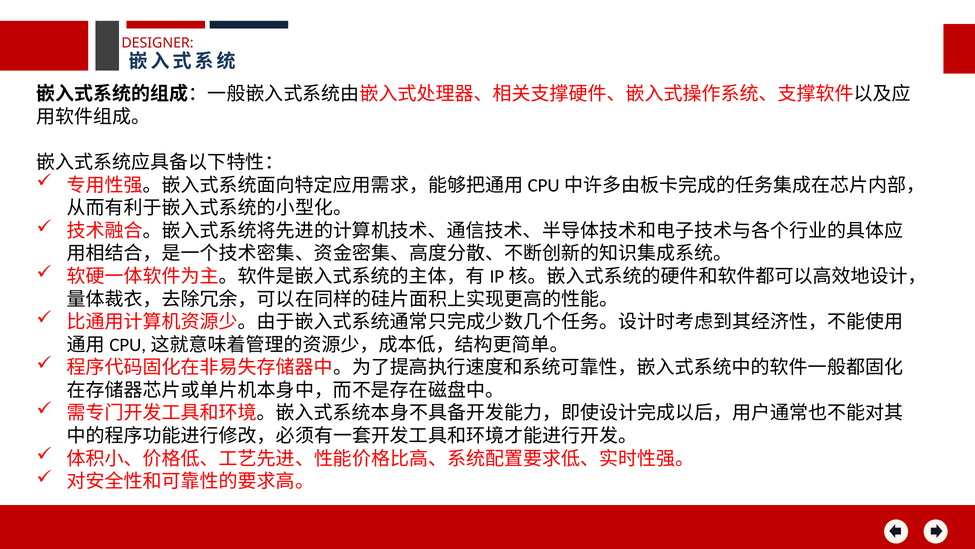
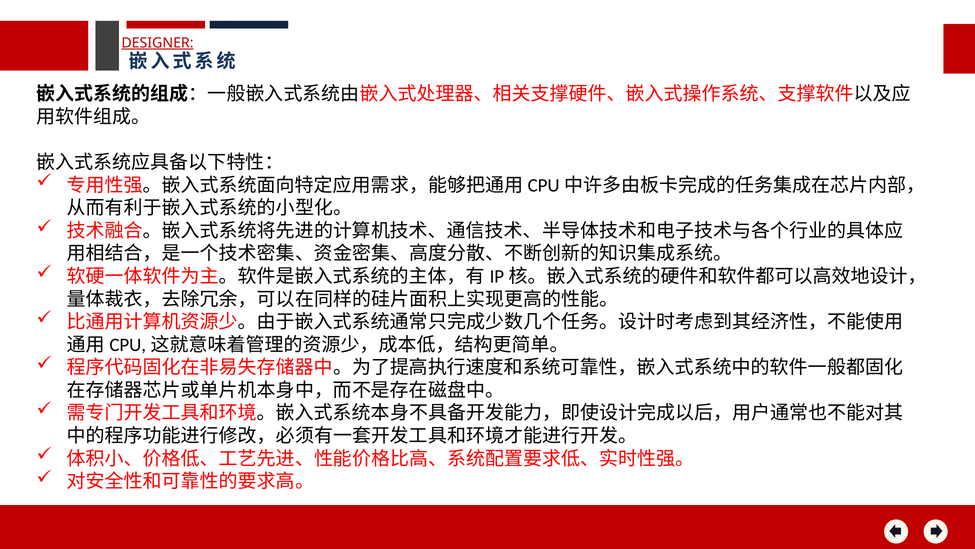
DESIGNER underline: none -> present
